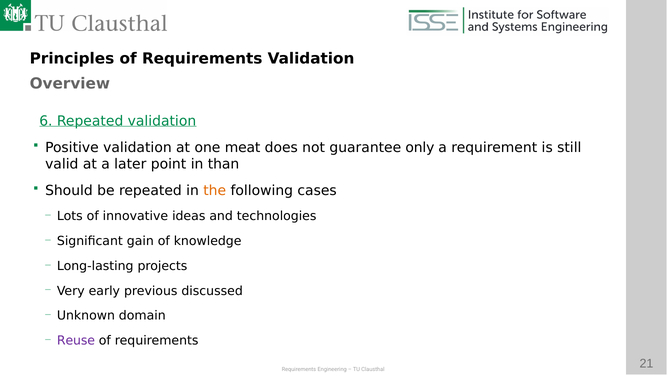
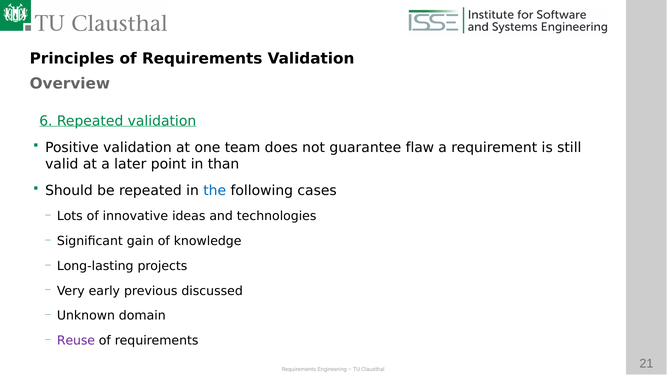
meat: meat -> team
only: only -> flaw
the colour: orange -> blue
